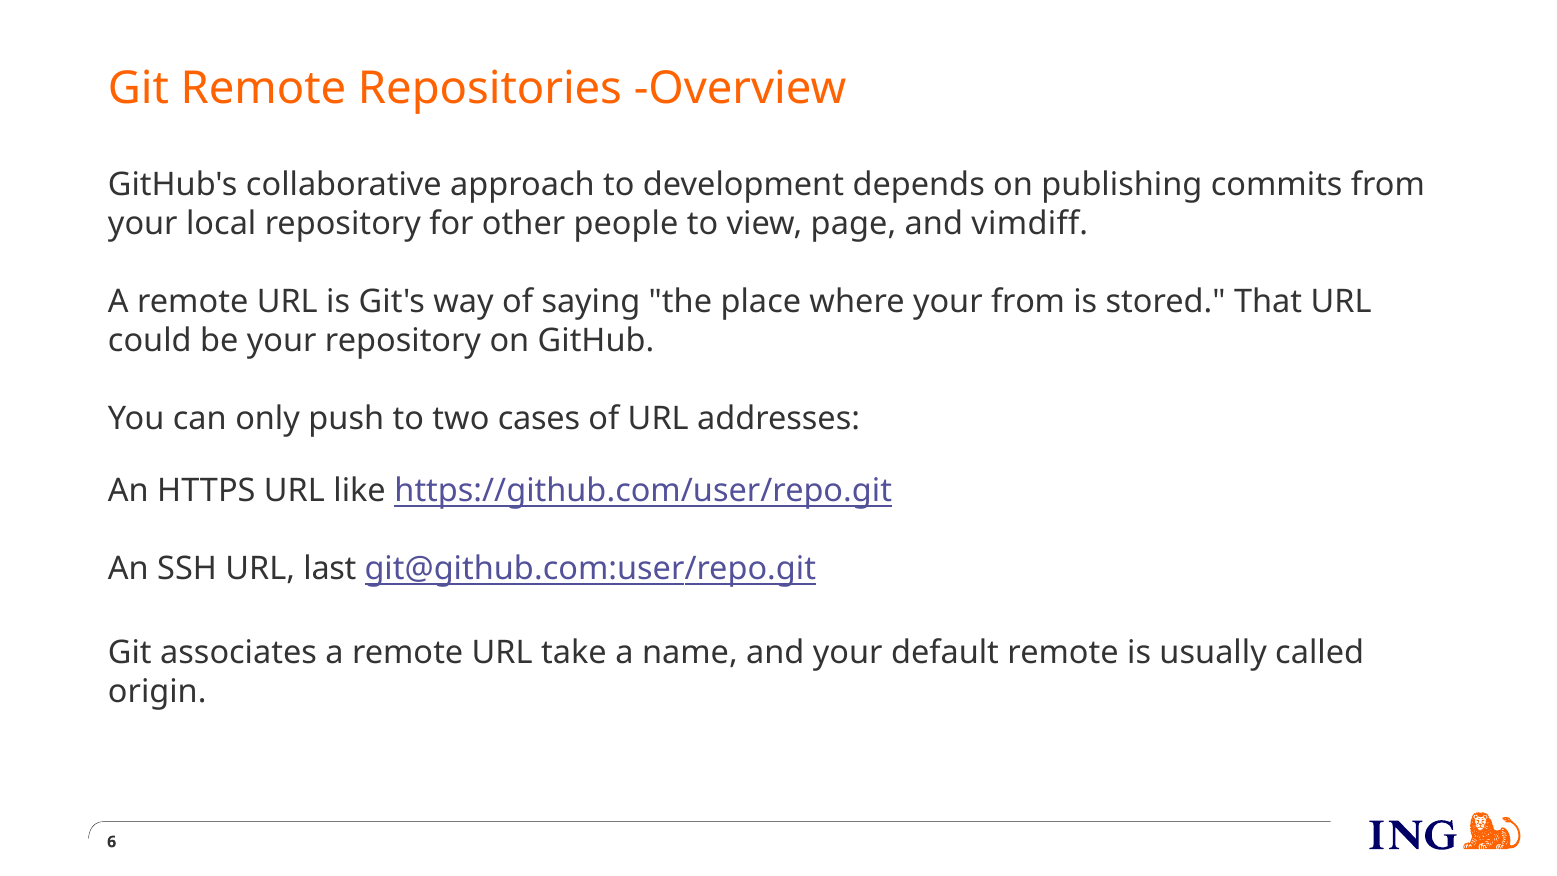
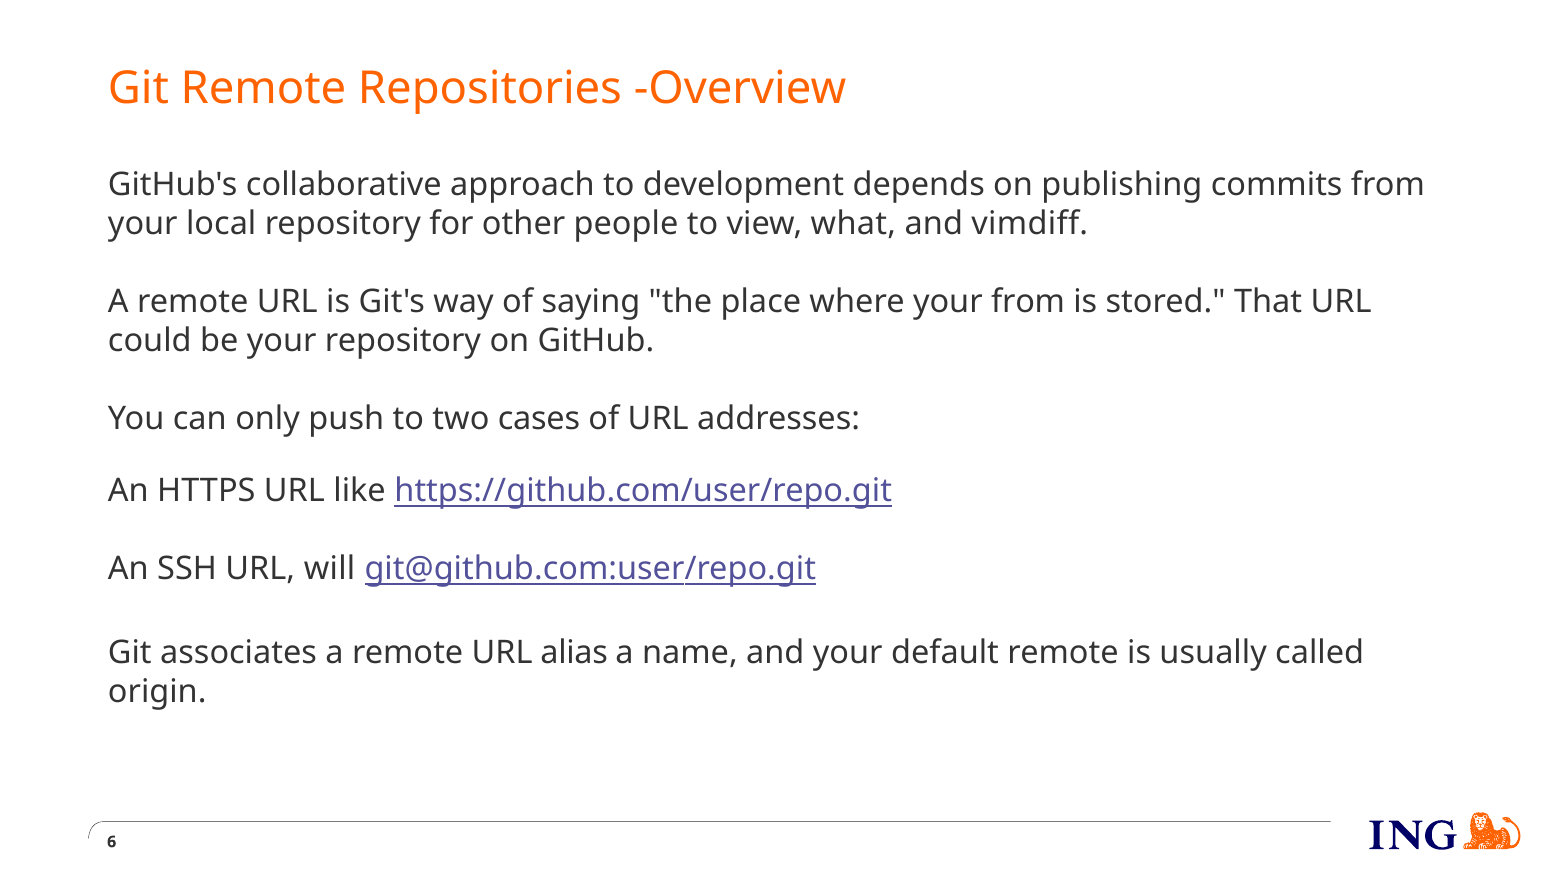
page: page -> what
last: last -> will
take: take -> alias
